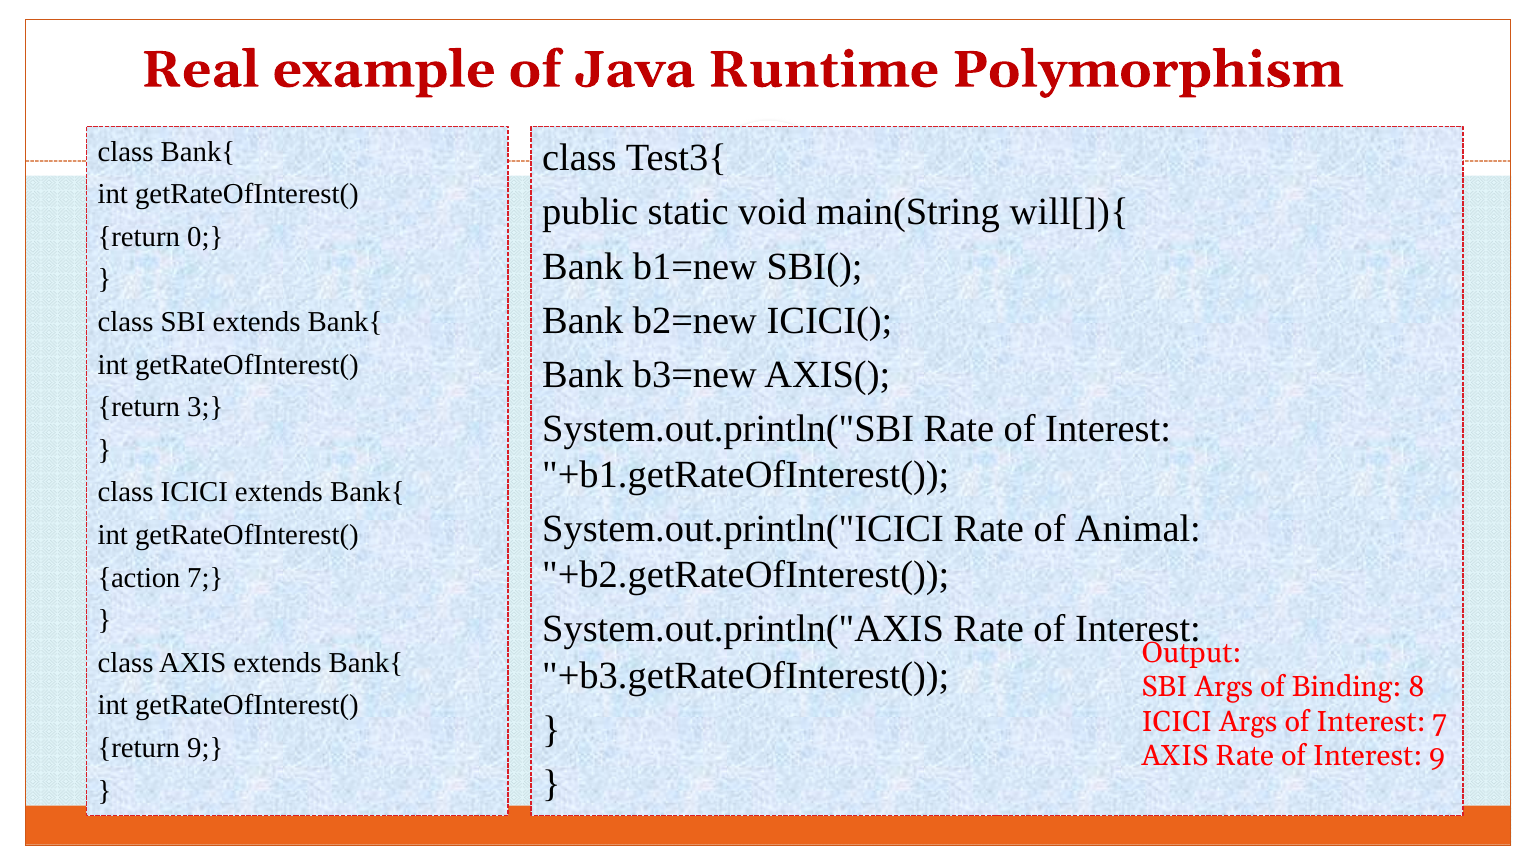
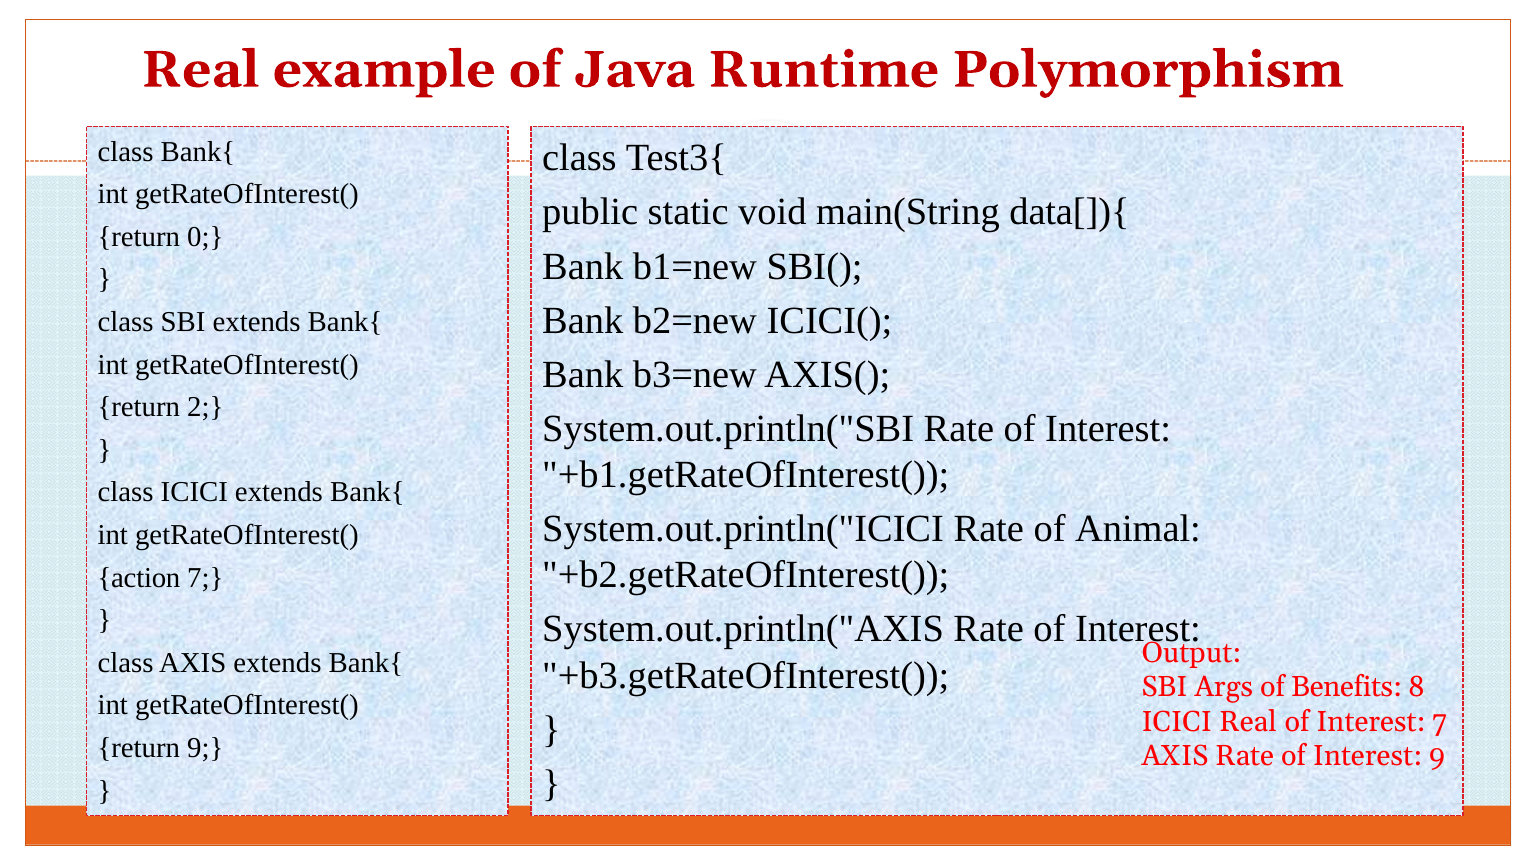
will[]){: will[]){ -> data[]){
3: 3 -> 2
Binding: Binding -> Benefits
ICICI Args: Args -> Real
